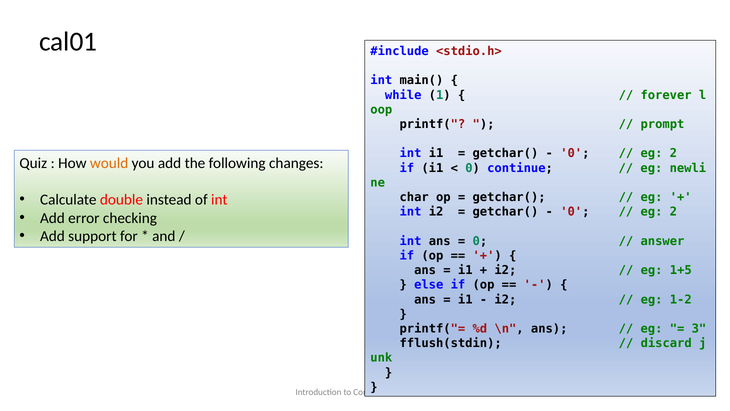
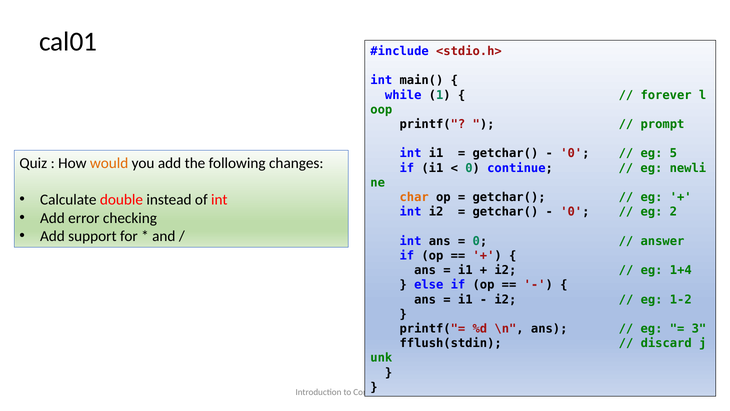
2 at (673, 153): 2 -> 5
char colour: black -> orange
1+5: 1+5 -> 1+4
